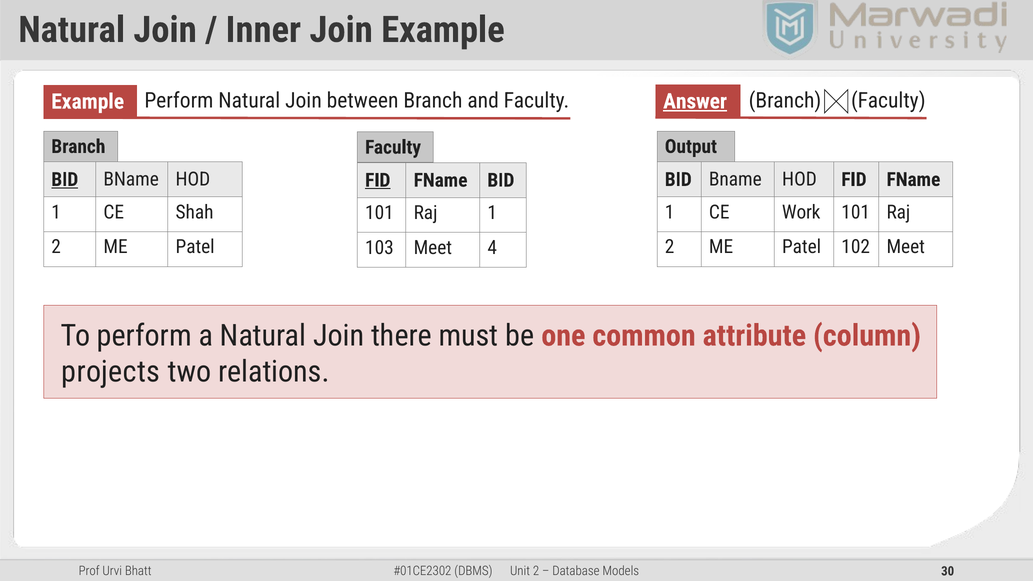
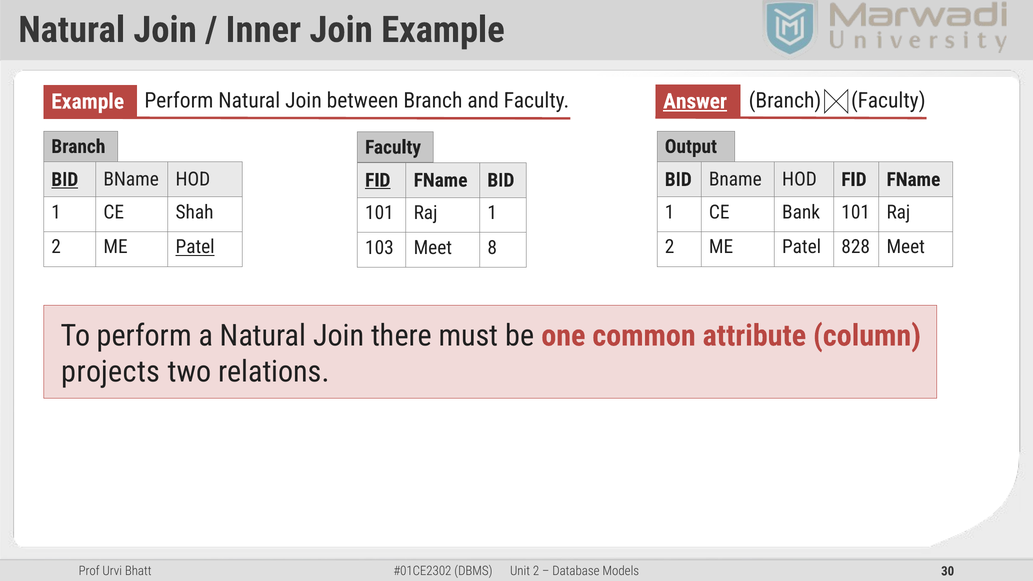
Work: Work -> Bank
Patel at (195, 247) underline: none -> present
102: 102 -> 828
4: 4 -> 8
